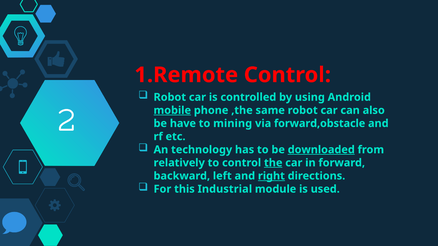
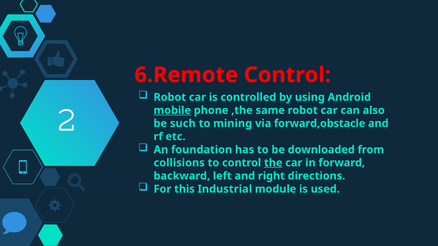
1.Remote: 1.Remote -> 6.Remote
have: have -> such
technology: technology -> foundation
downloaded underline: present -> none
relatively: relatively -> collisions
right underline: present -> none
